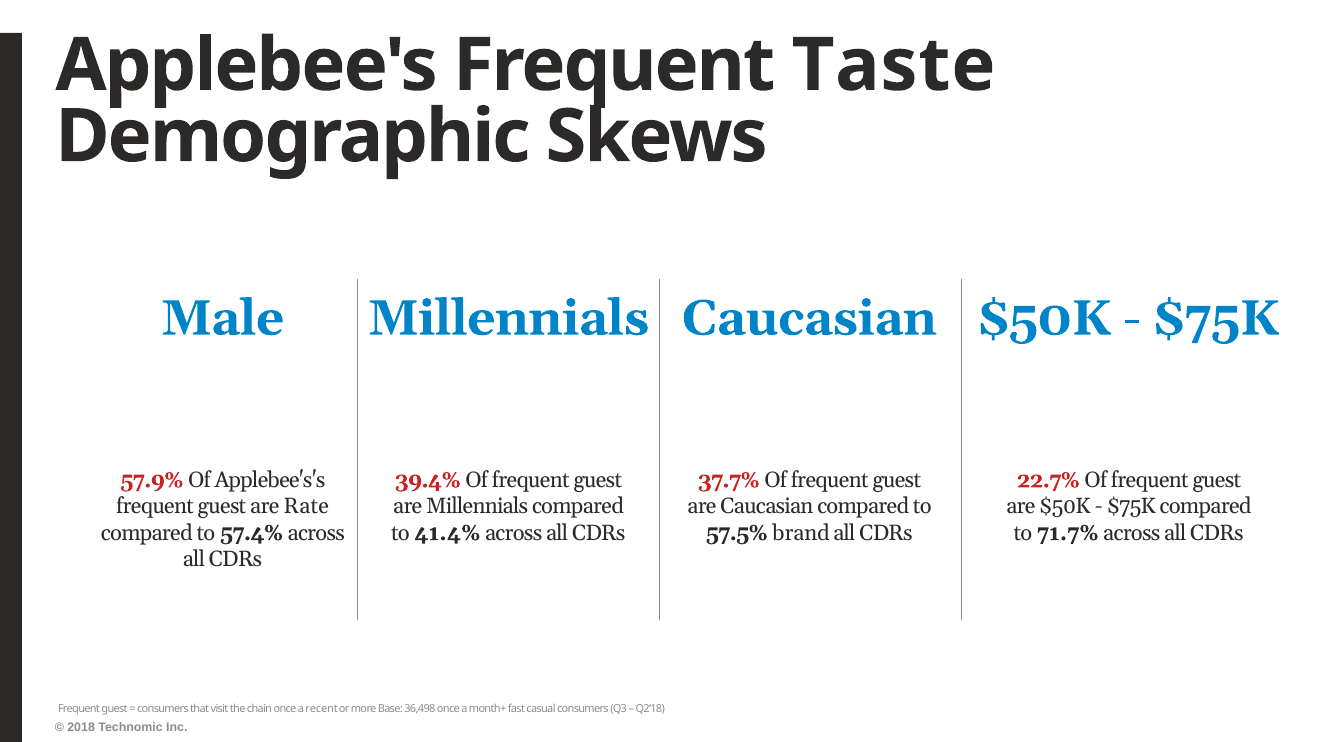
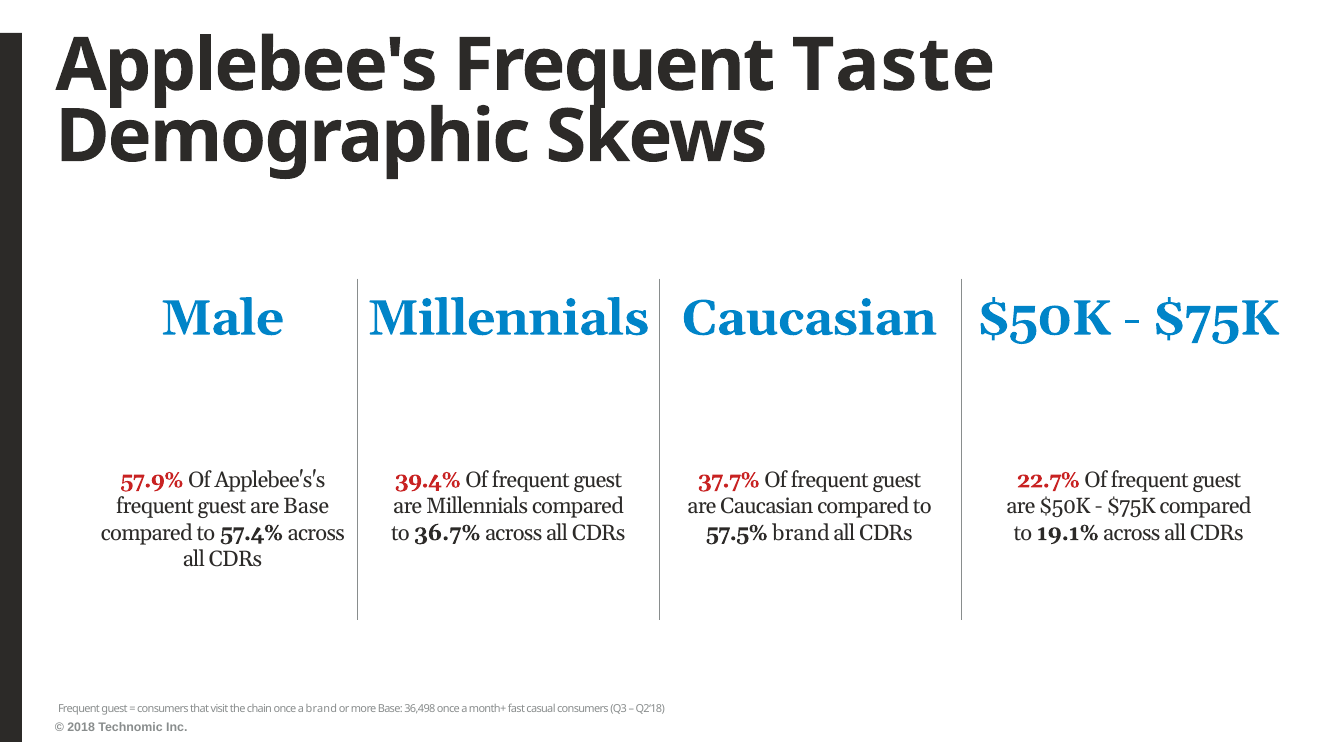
are Rate: Rate -> Base
41.4%: 41.4% -> 36.7%
71.7%: 71.7% -> 19.1%
a recent: recent -> brand
